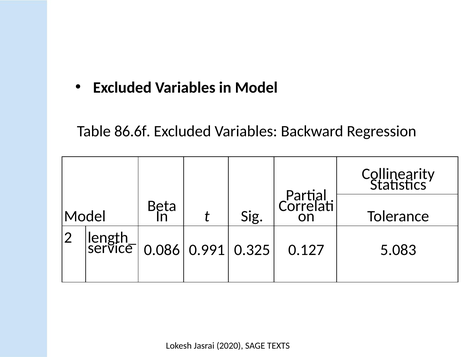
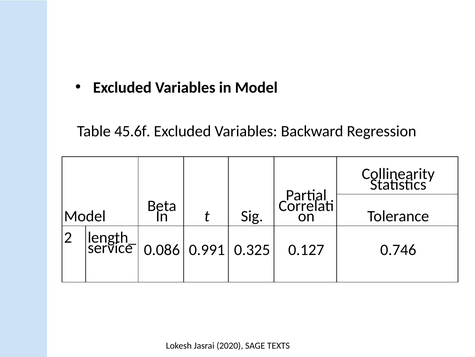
86.6f: 86.6f -> 45.6f
5.083: 5.083 -> 0.746
